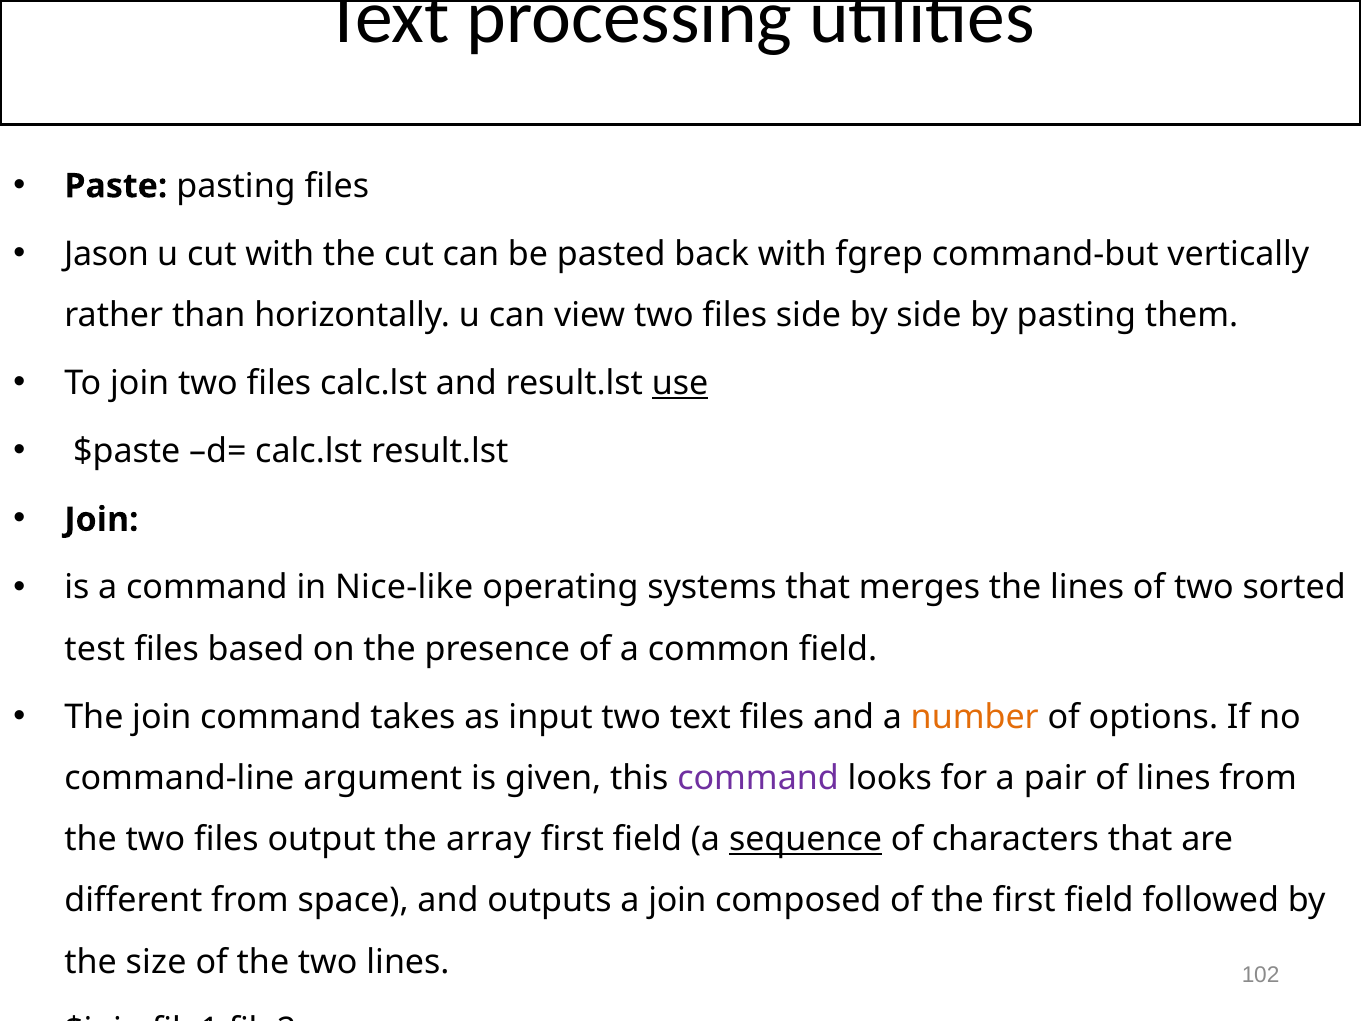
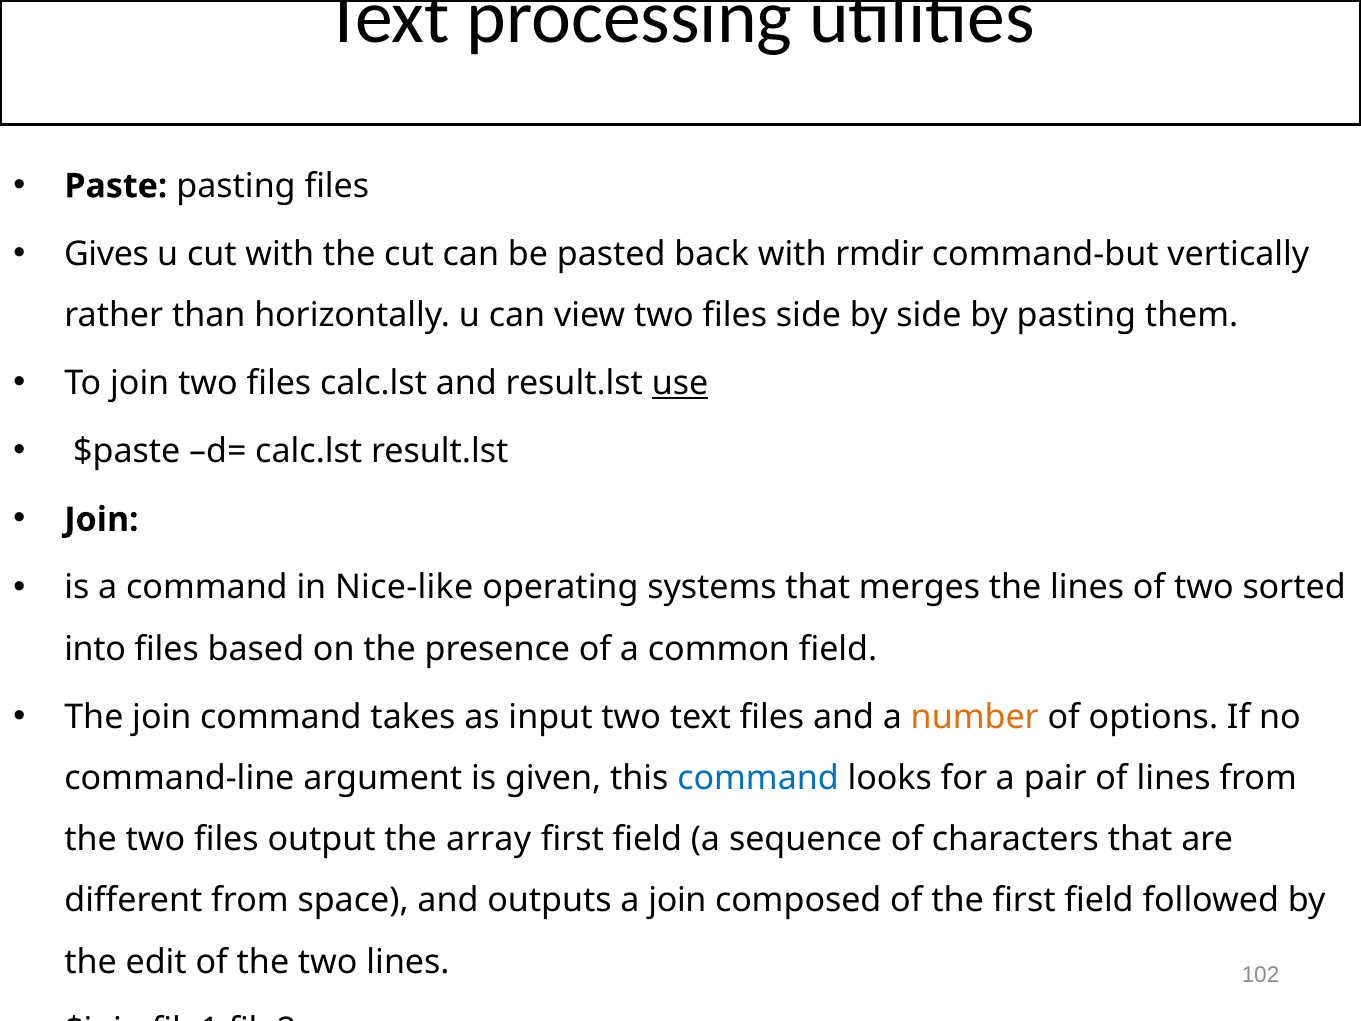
Jason: Jason -> Gives
fgrep: fgrep -> rmdir
test: test -> into
command at (758, 778) colour: purple -> blue
sequence underline: present -> none
size: size -> edit
